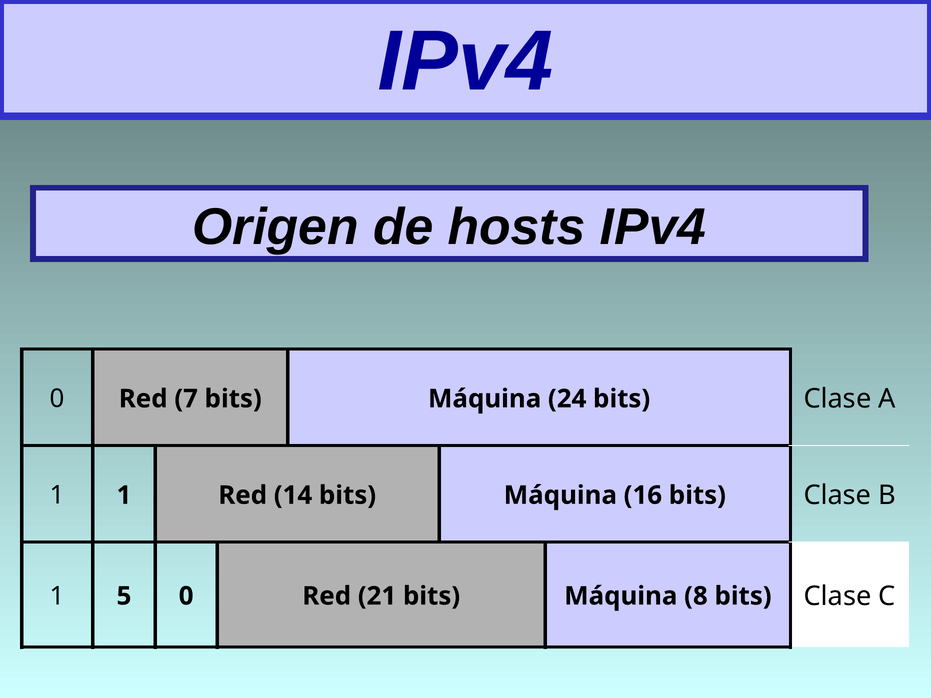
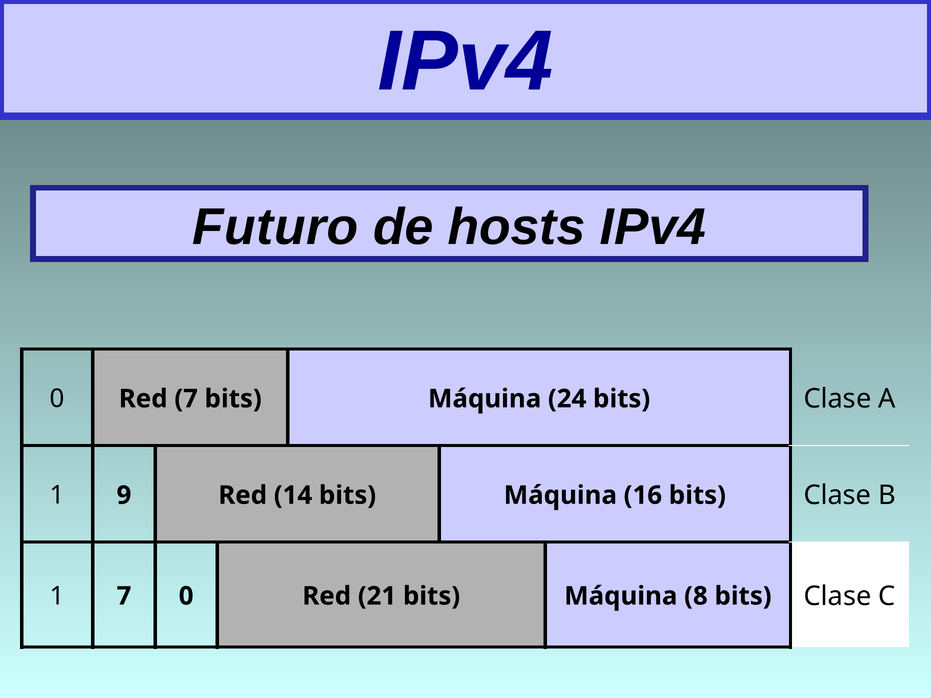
Origen: Origen -> Futuro
1 1: 1 -> 9
1 5: 5 -> 7
